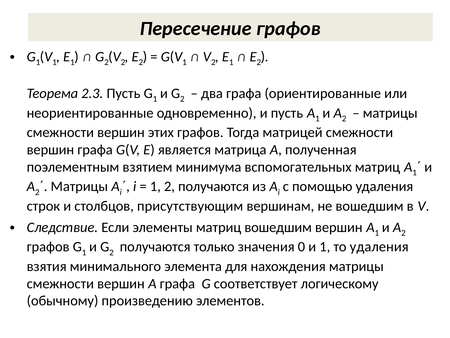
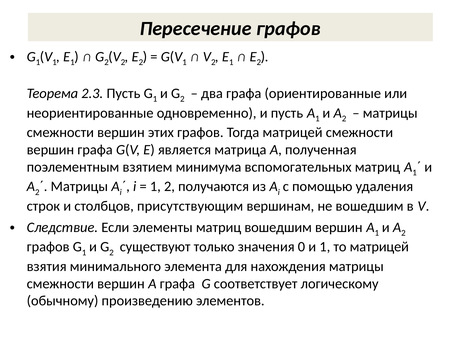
G 2 получаются: получаются -> существуют
то удаления: удаления -> матрицей
